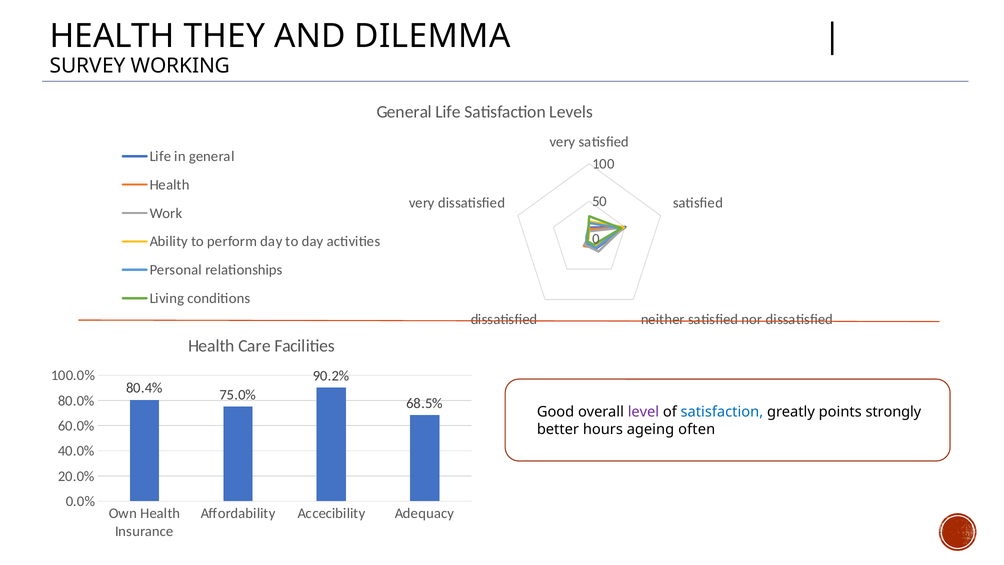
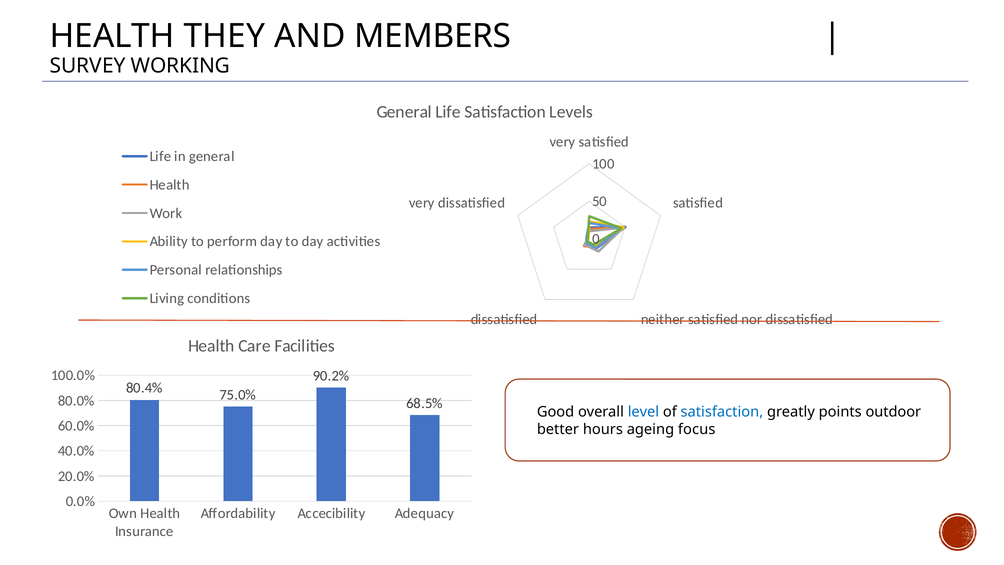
DILEMMA: DILEMMA -> MEMBERS
level colour: purple -> blue
strongly: strongly -> outdoor
often: often -> focus
